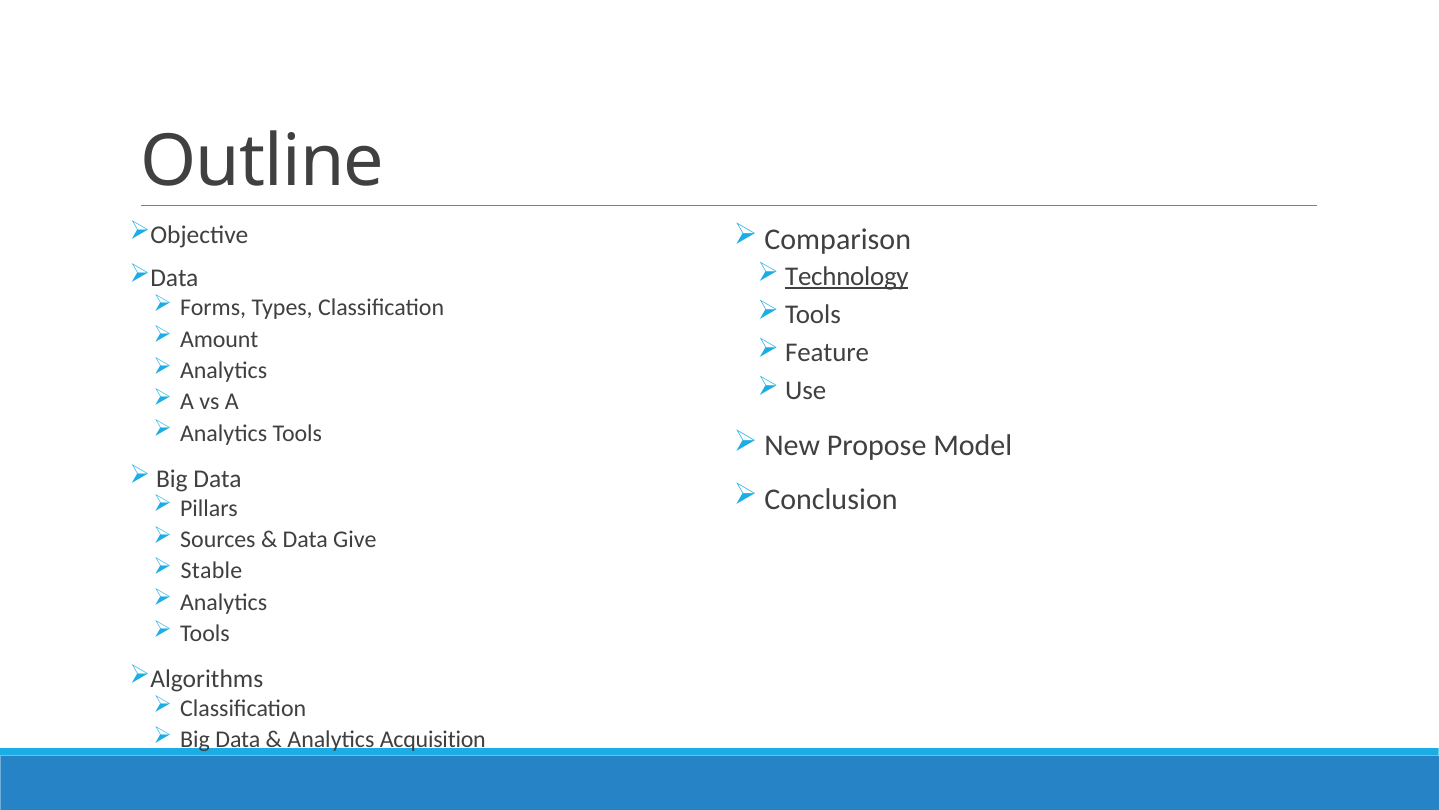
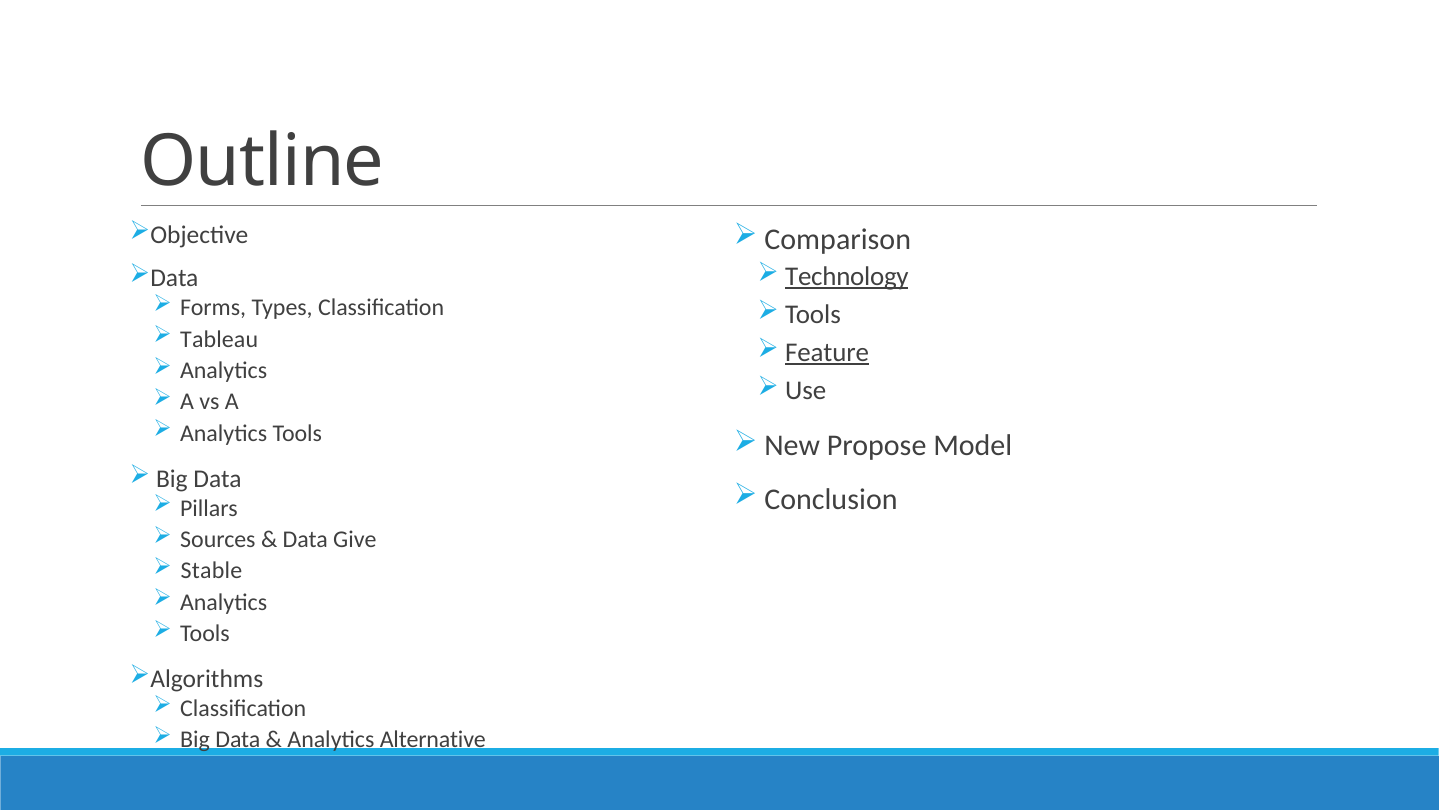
Amount: Amount -> Tableau
Feature underline: none -> present
Acquisition: Acquisition -> Alternative
